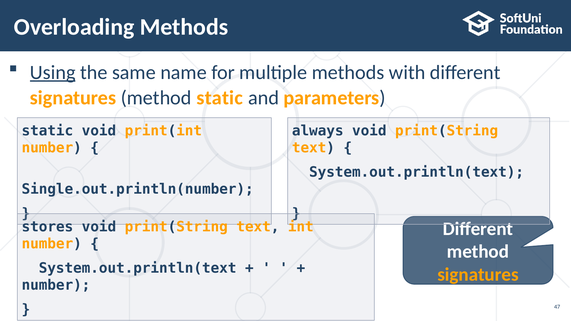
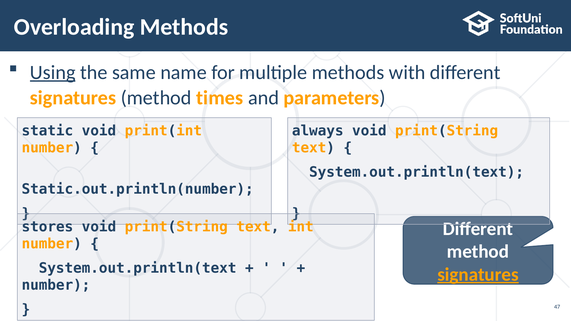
method static: static -> times
Single.out.println(number: Single.out.println(number -> Static.out.println(number
signatures at (478, 275) underline: none -> present
